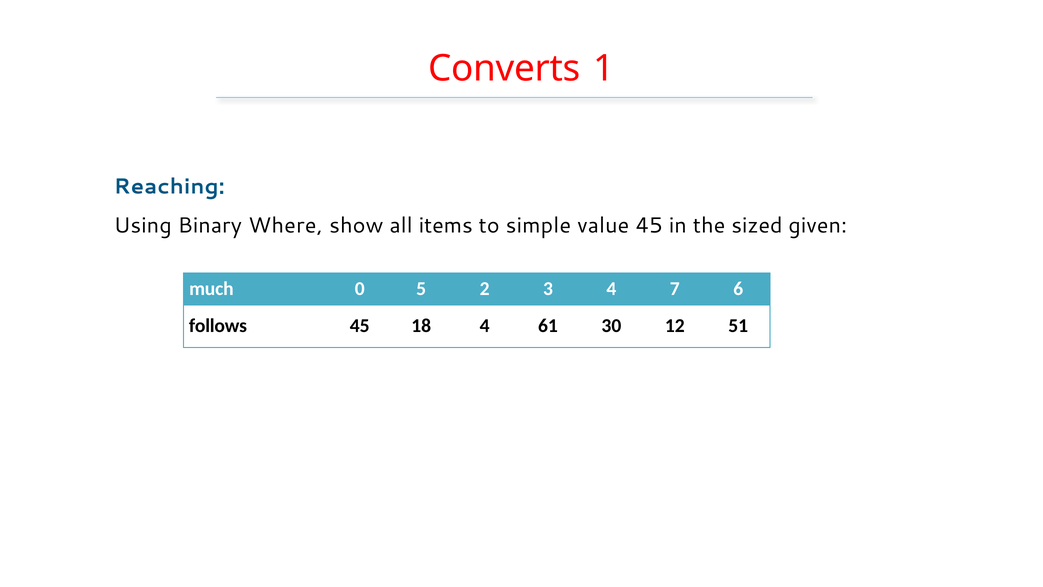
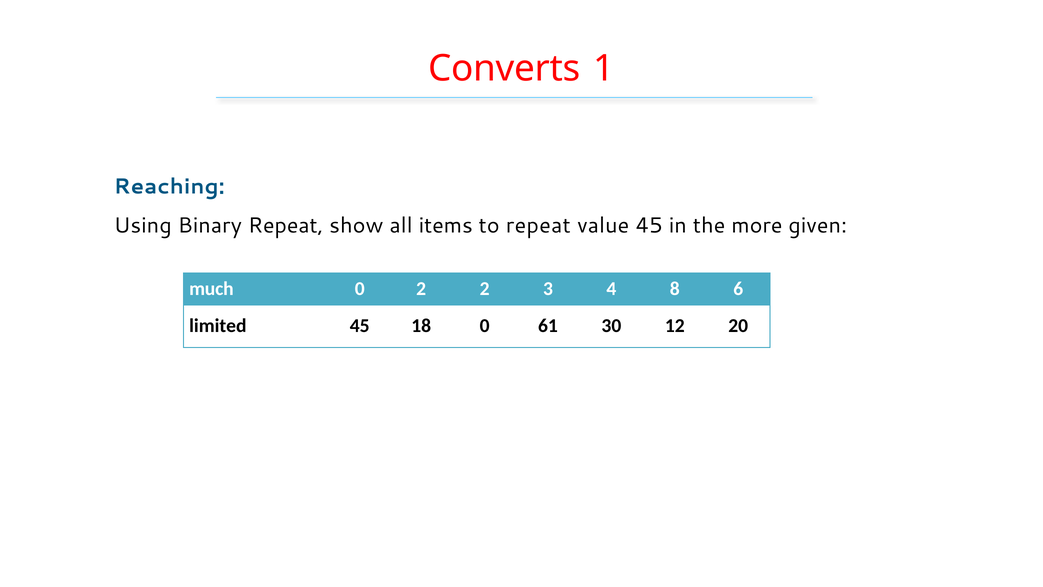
Binary Where: Where -> Repeat
to simple: simple -> repeat
sized: sized -> more
0 5: 5 -> 2
7: 7 -> 8
follows: follows -> limited
18 4: 4 -> 0
51: 51 -> 20
